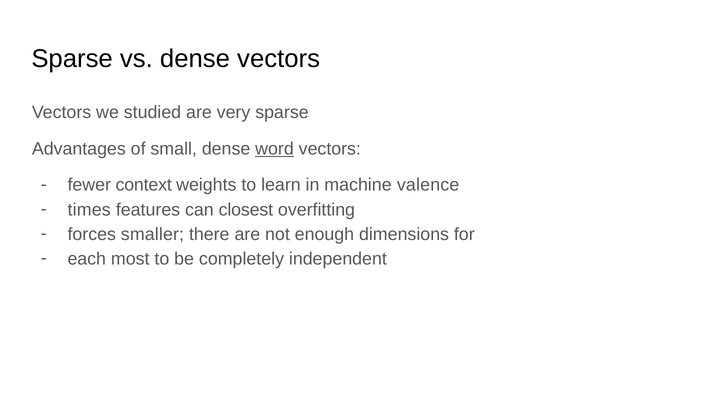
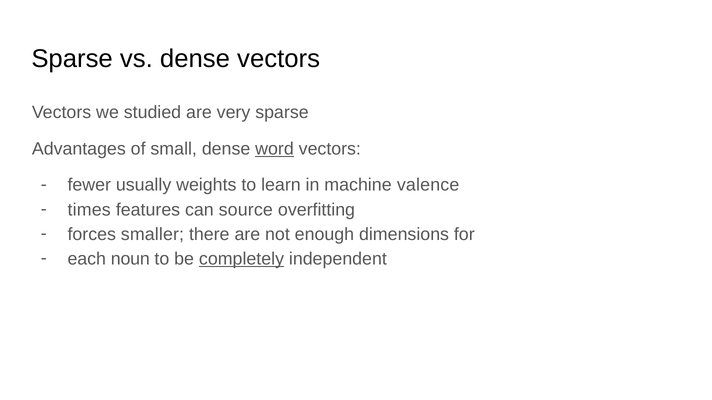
context: context -> usually
closest: closest -> source
most: most -> noun
completely underline: none -> present
